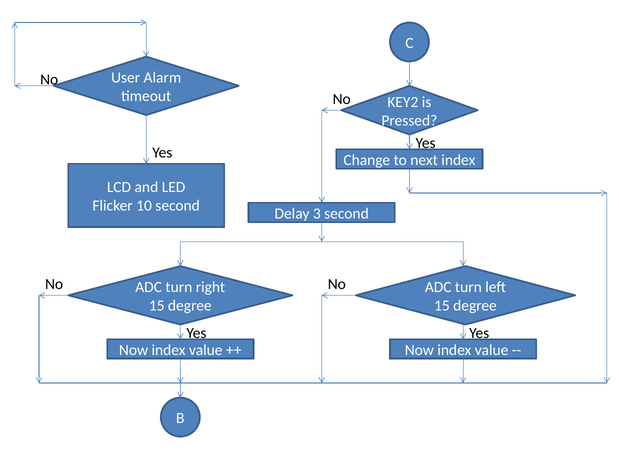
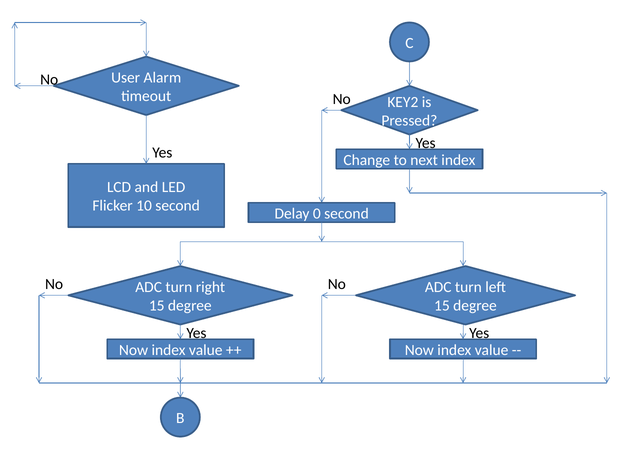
3: 3 -> 0
